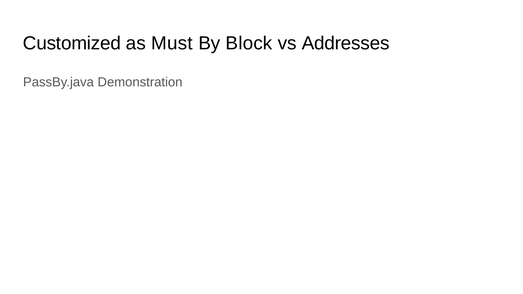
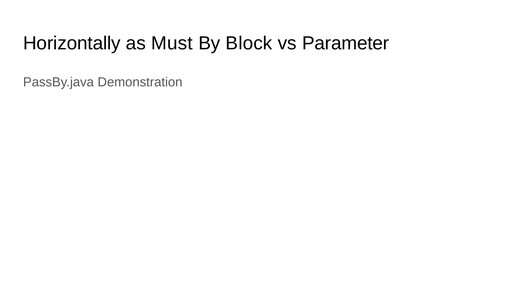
Customized: Customized -> Horizontally
Addresses: Addresses -> Parameter
